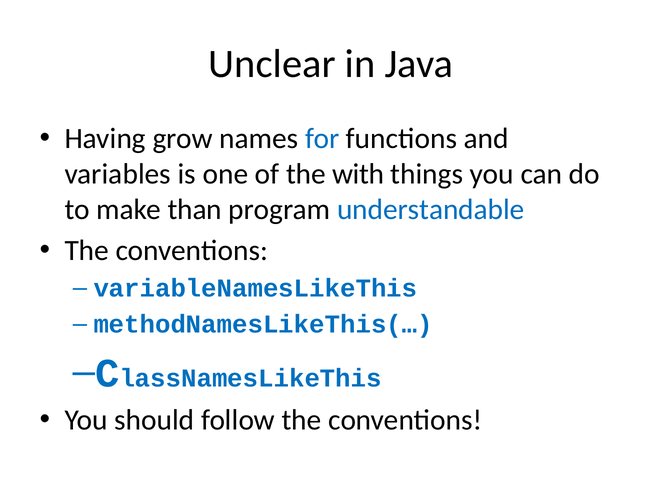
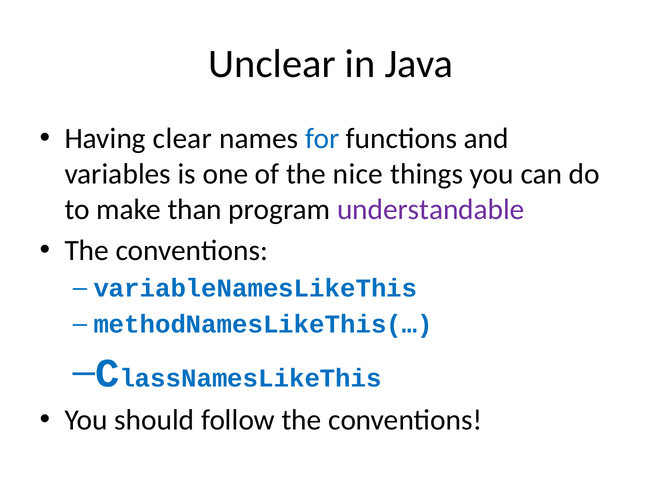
grow: grow -> clear
with: with -> nice
understandable colour: blue -> purple
